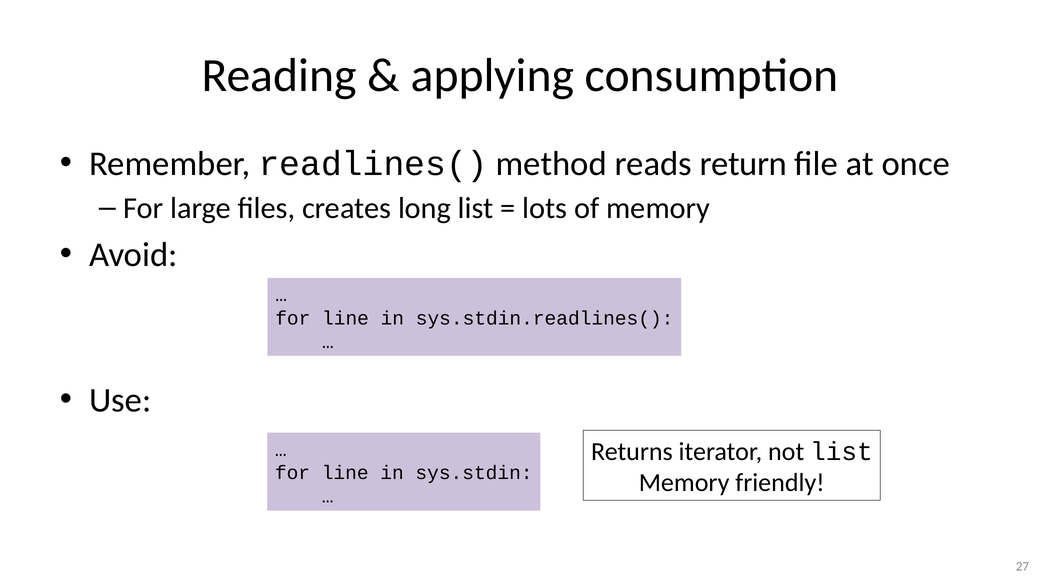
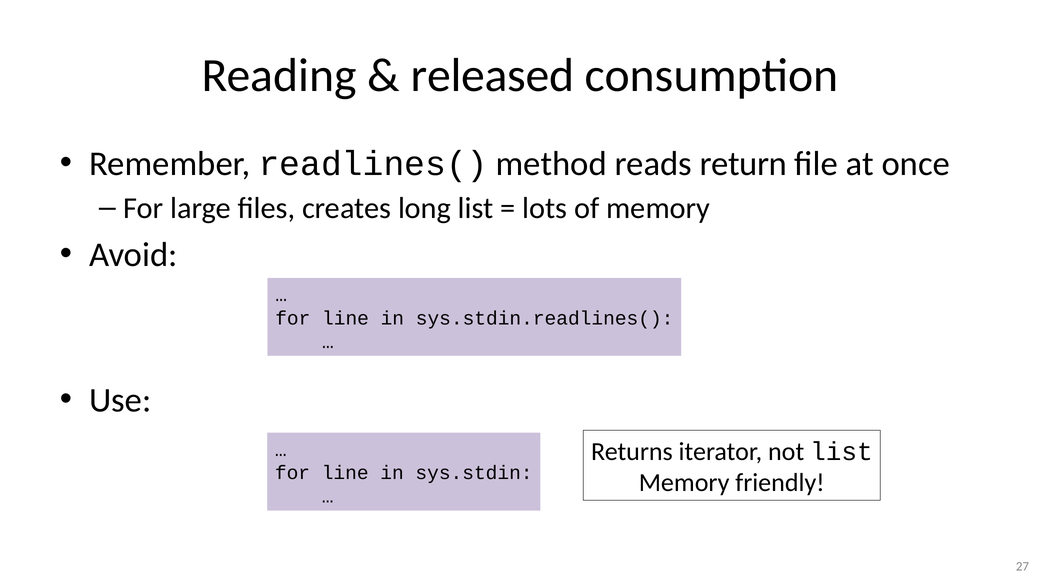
applying: applying -> released
